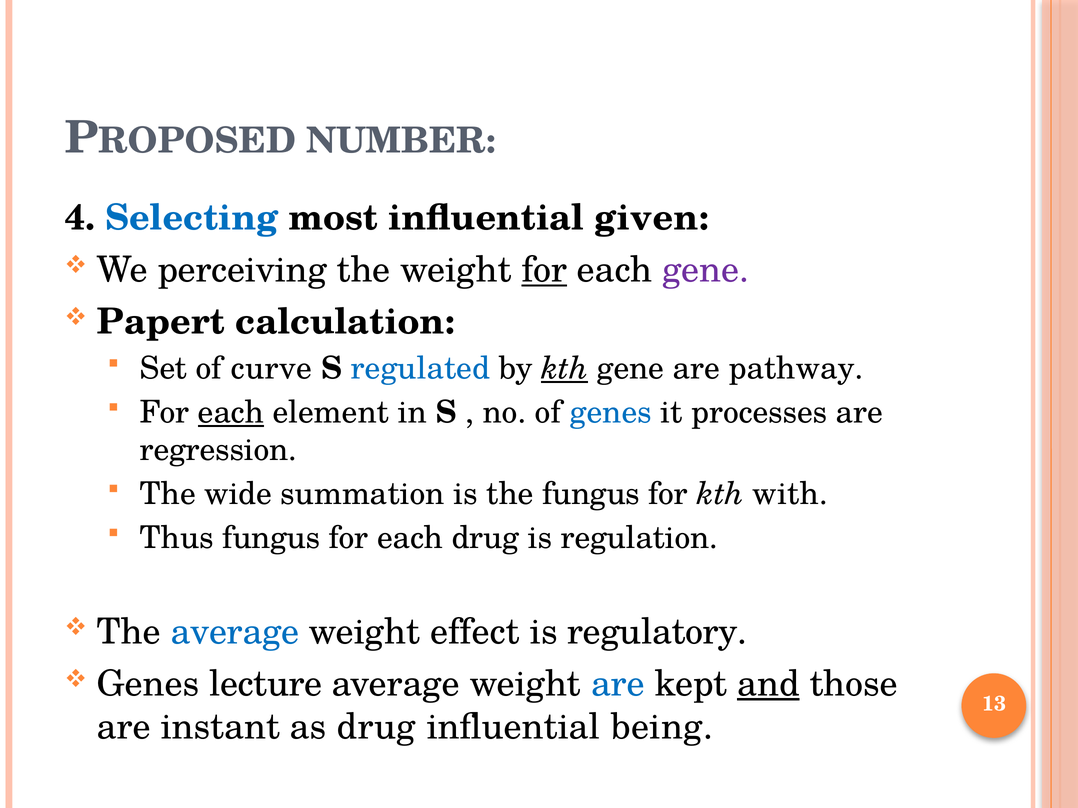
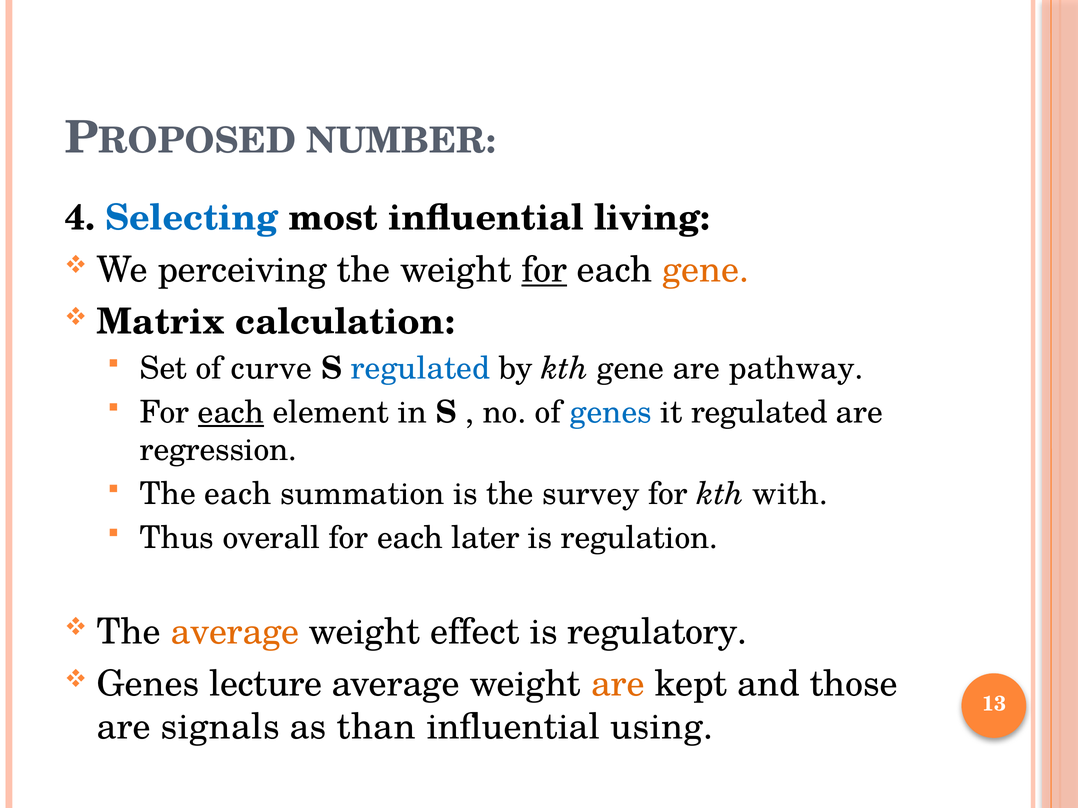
given: given -> living
gene at (706, 270) colour: purple -> orange
Papert: Papert -> Matrix
kth at (565, 369) underline: present -> none
it processes: processes -> regulated
The wide: wide -> each
the fungus: fungus -> survey
Thus fungus: fungus -> overall
each drug: drug -> later
average at (235, 632) colour: blue -> orange
are at (618, 684) colour: blue -> orange
and underline: present -> none
instant: instant -> signals
as drug: drug -> than
being: being -> using
